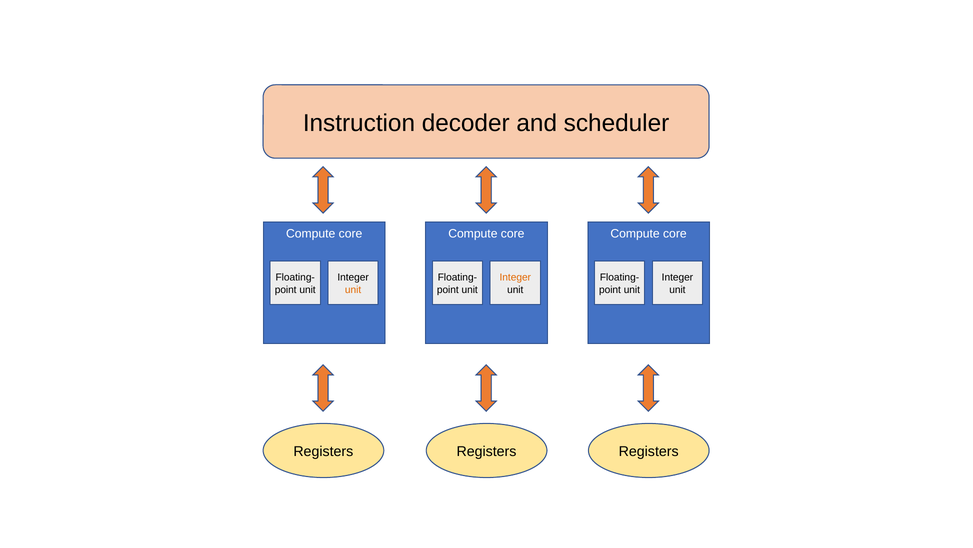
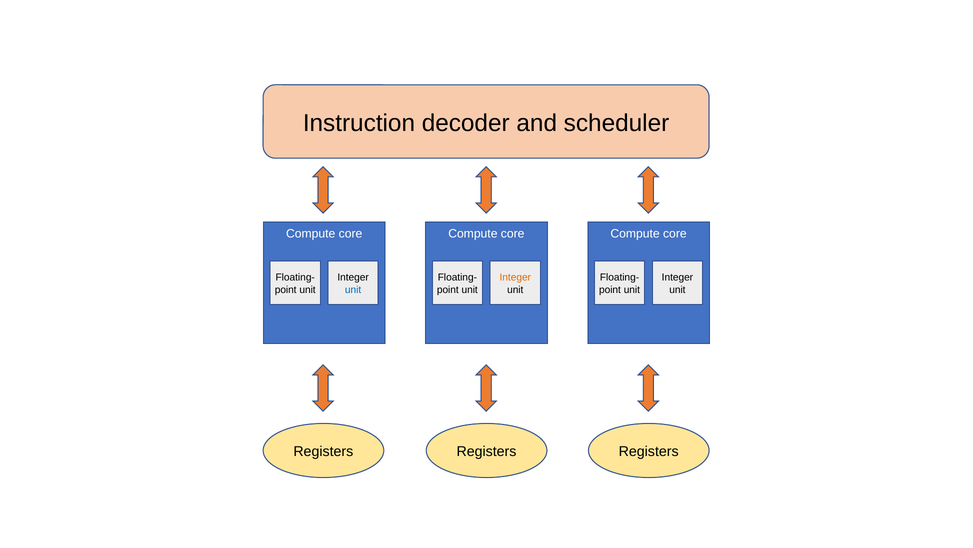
unit at (353, 289) colour: orange -> blue
